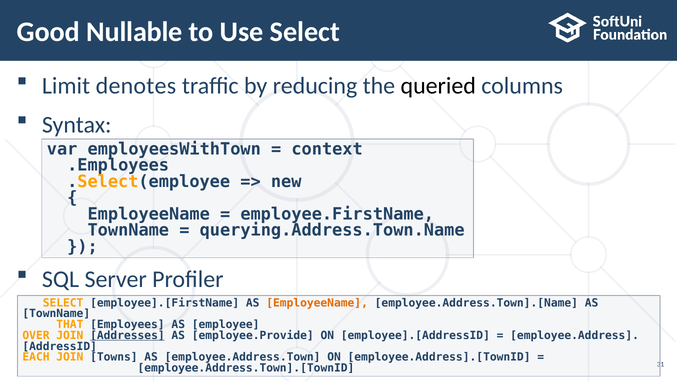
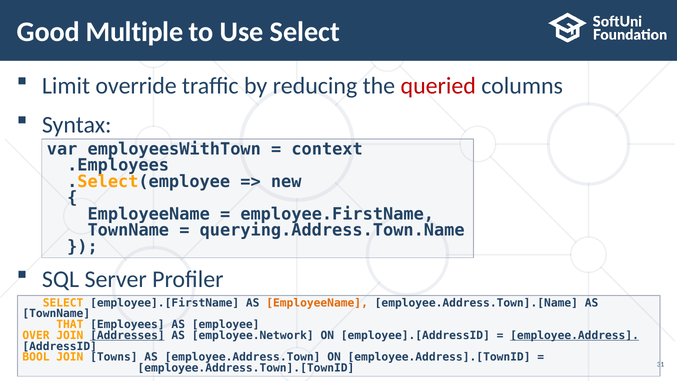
Nullable: Nullable -> Multiple
denotes: denotes -> override
queried colour: black -> red
employee.Provide: employee.Provide -> employee.Network
employee.Address underline: none -> present
EACH: EACH -> BOOL
